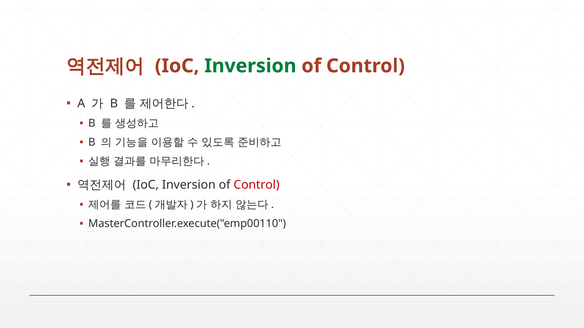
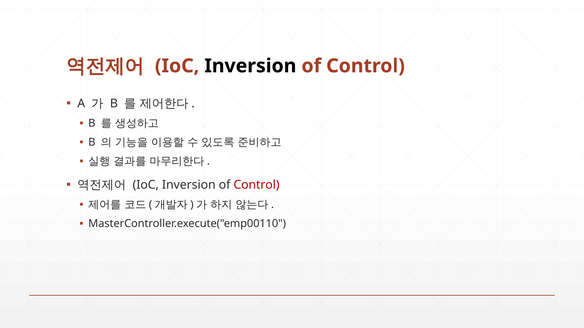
Inversion at (250, 66) colour: green -> black
